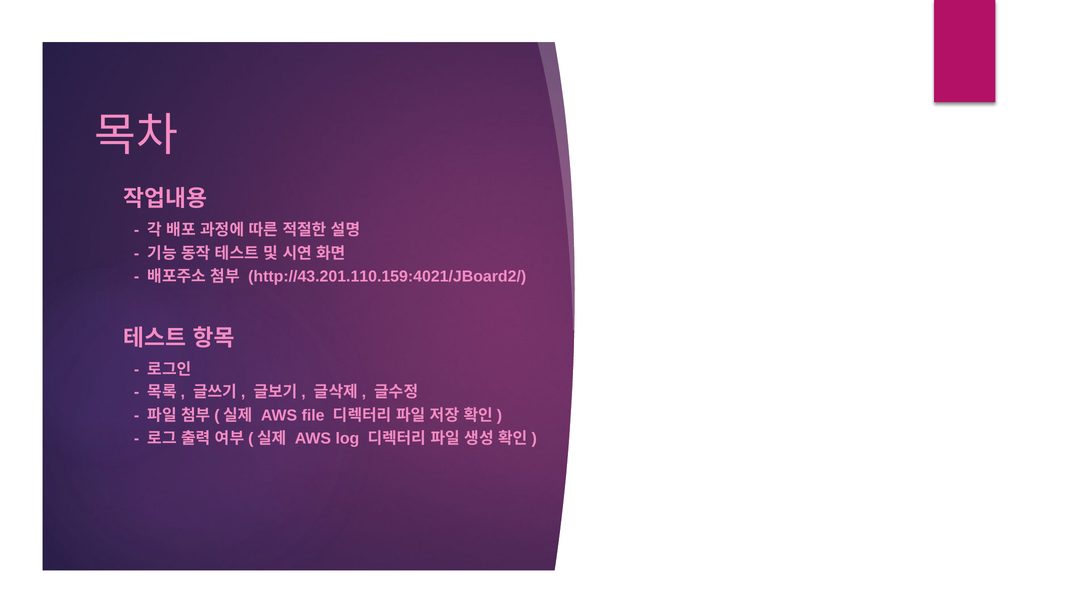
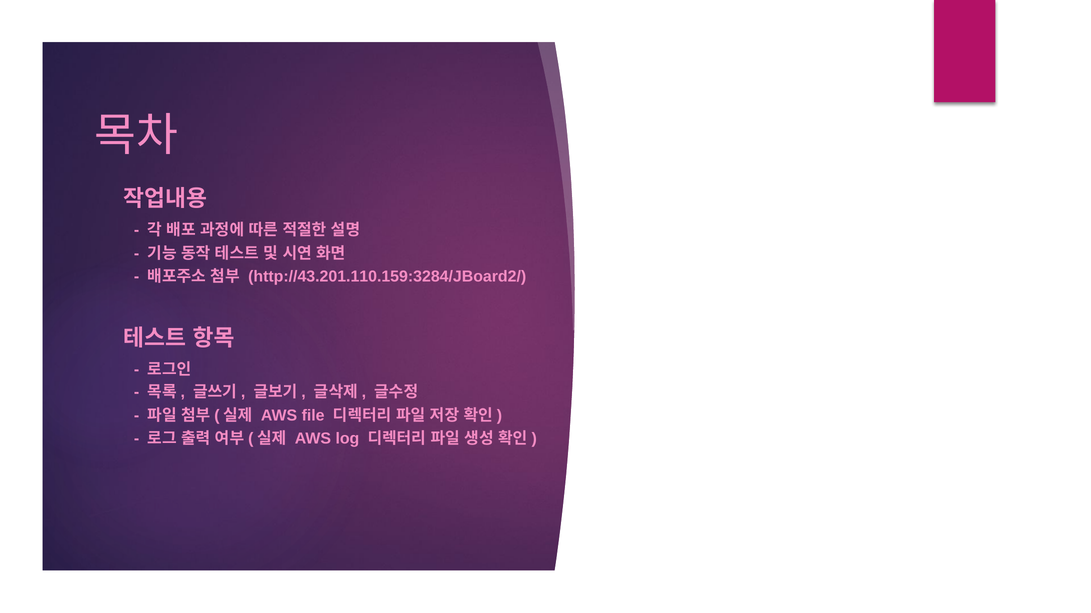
http://43.201.110.159:4021/JBoard2/: http://43.201.110.159:4021/JBoard2/ -> http://43.201.110.159:3284/JBoard2/
